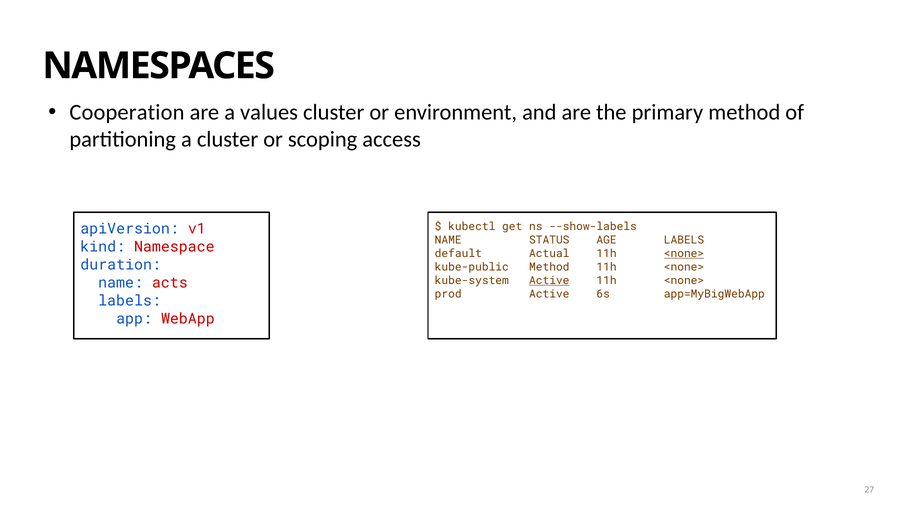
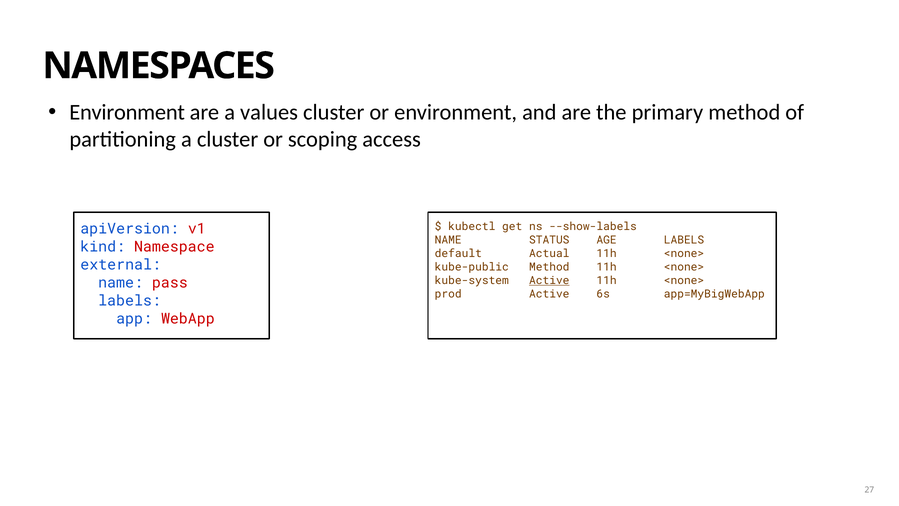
Cooperation at (127, 112): Cooperation -> Environment
<none> at (684, 253) underline: present -> none
duration: duration -> external
acts: acts -> pass
